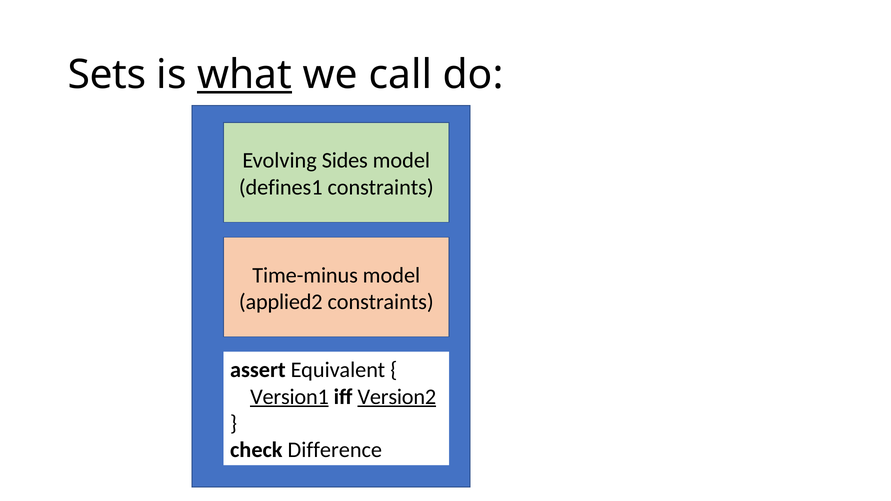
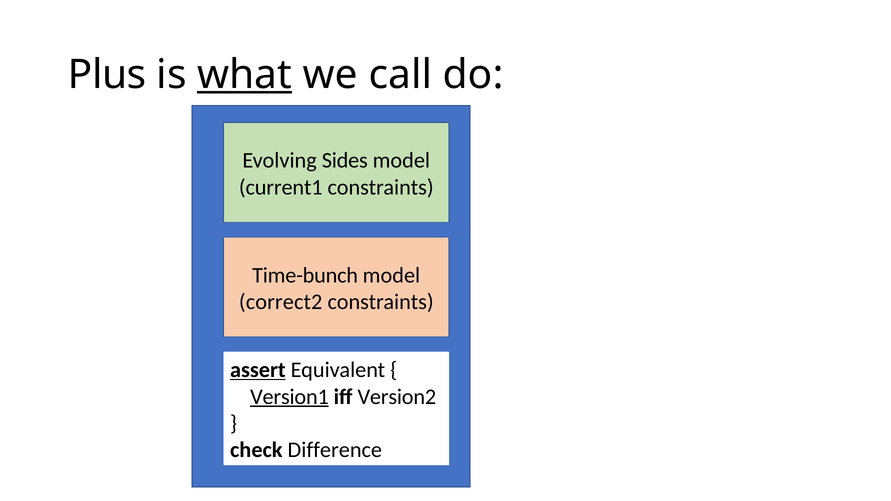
Sets: Sets -> Plus
defines1: defines1 -> current1
Time-minus: Time-minus -> Time-bunch
applied2: applied2 -> correct2
assert underline: none -> present
Version2 underline: present -> none
